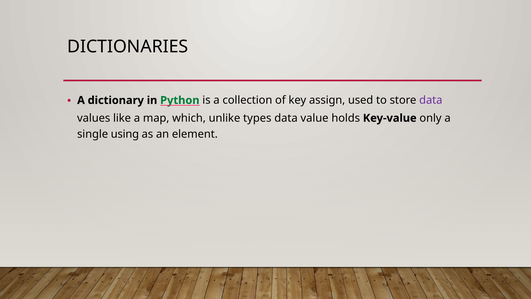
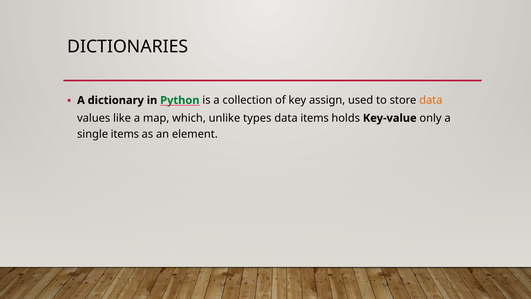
data at (431, 100) colour: purple -> orange
data value: value -> items
single using: using -> items
